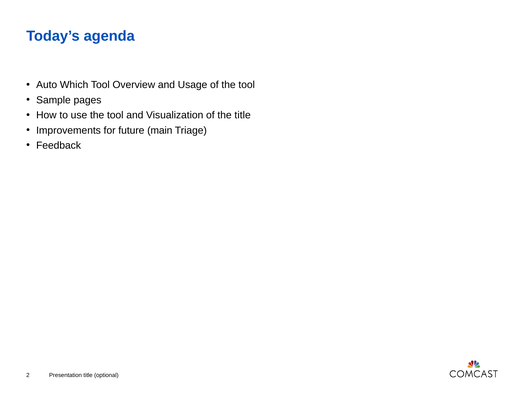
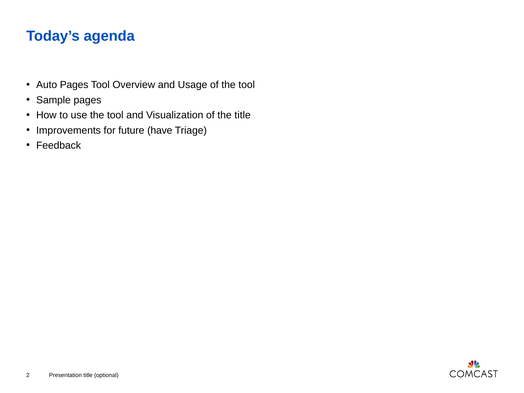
Auto Which: Which -> Pages
main: main -> have
